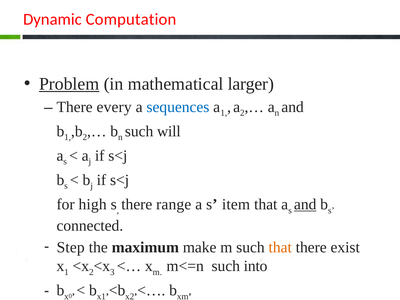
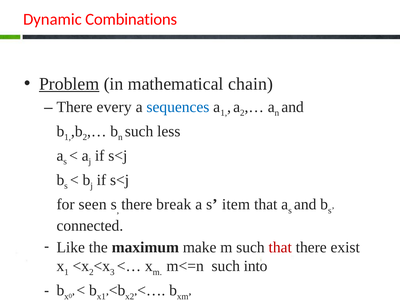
Computation: Computation -> Combinations
larger: larger -> chain
will: will -> less
high: high -> seen
range: range -> break
and at (305, 204) underline: present -> none
Step: Step -> Like
that at (280, 247) colour: orange -> red
